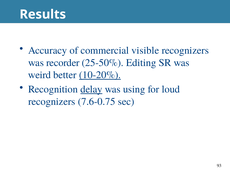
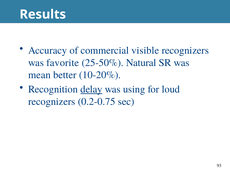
recorder: recorder -> favorite
Editing: Editing -> Natural
weird: weird -> mean
10-20% underline: present -> none
7.6-0.75: 7.6-0.75 -> 0.2-0.75
